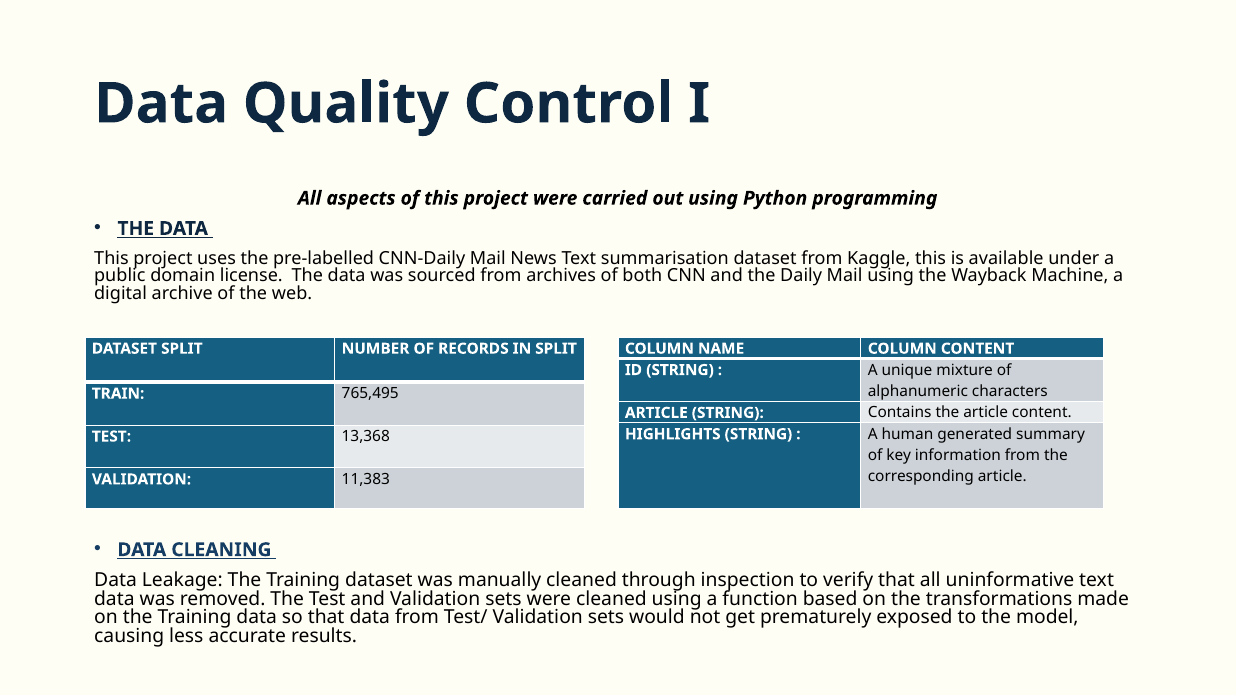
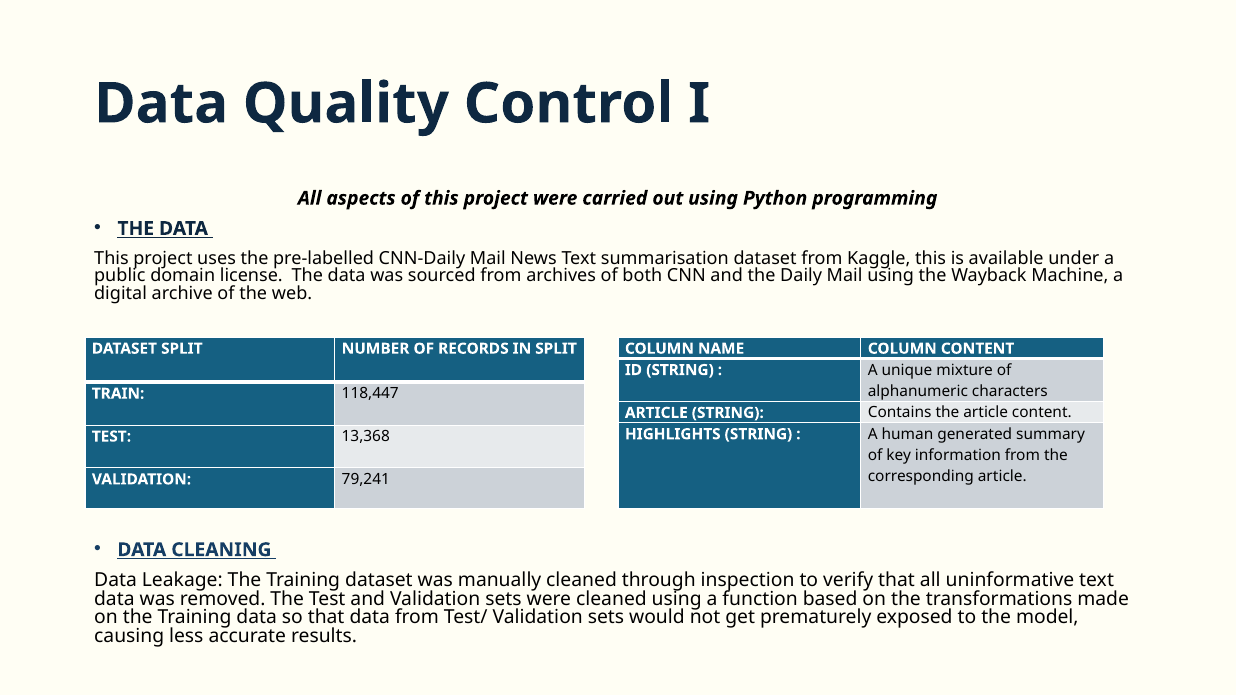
765,495: 765,495 -> 118,447
11,383: 11,383 -> 79,241
